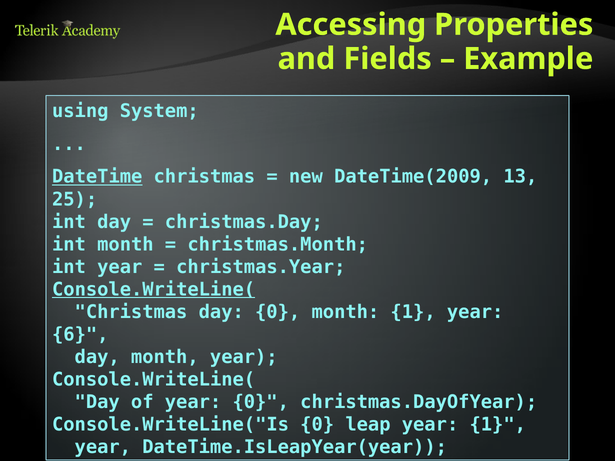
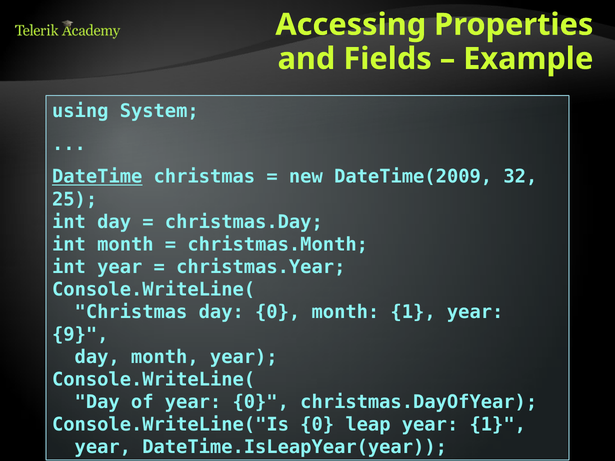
13: 13 -> 32
Console.WriteLine( at (154, 290) underline: present -> none
6: 6 -> 9
